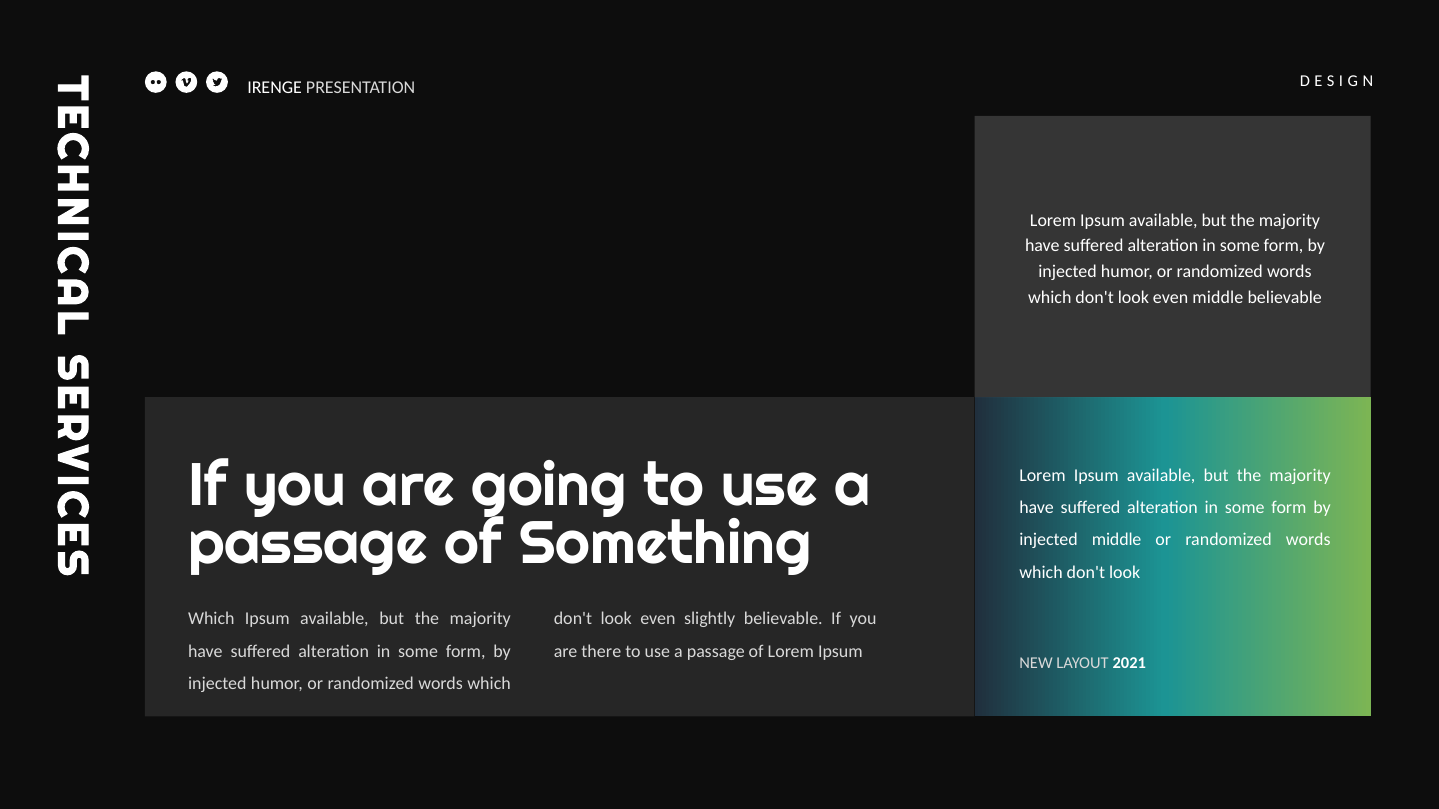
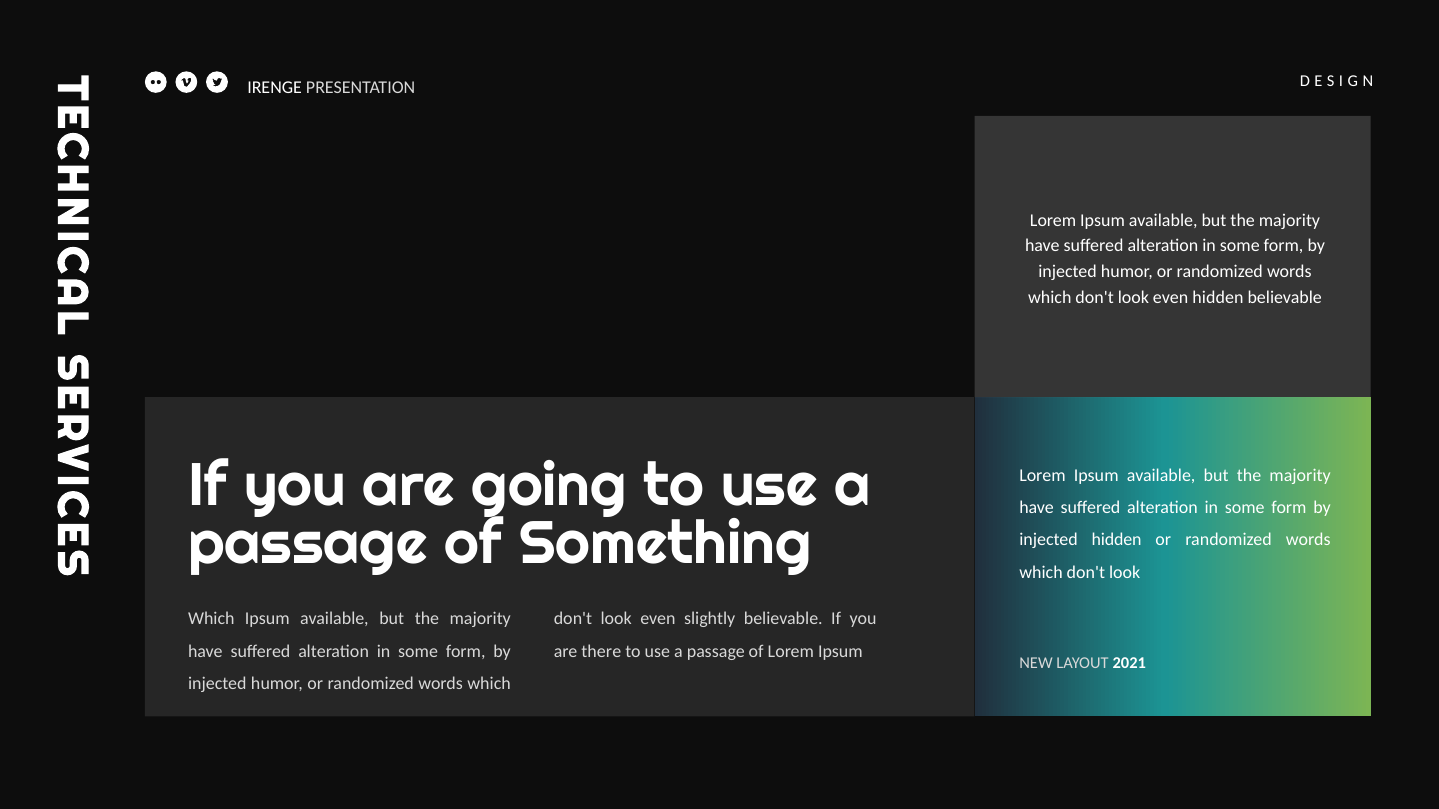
even middle: middle -> hidden
injected middle: middle -> hidden
